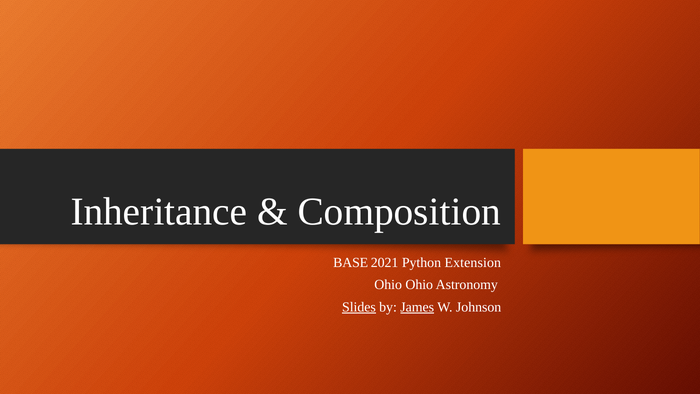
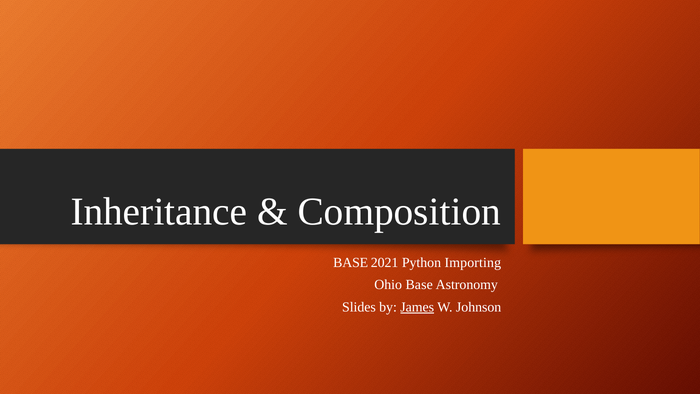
Extension: Extension -> Importing
Ohio Ohio: Ohio -> Base
Slides underline: present -> none
